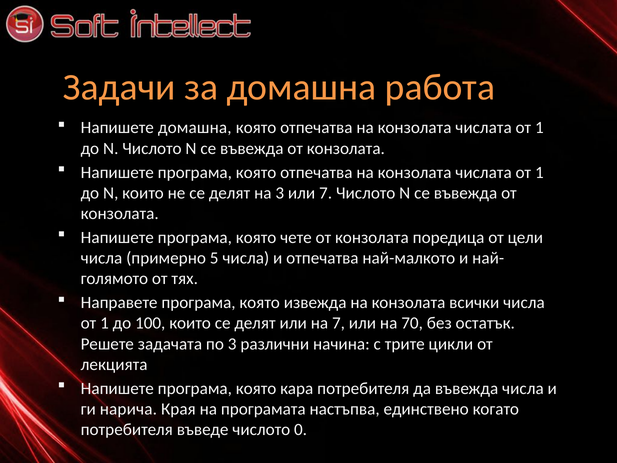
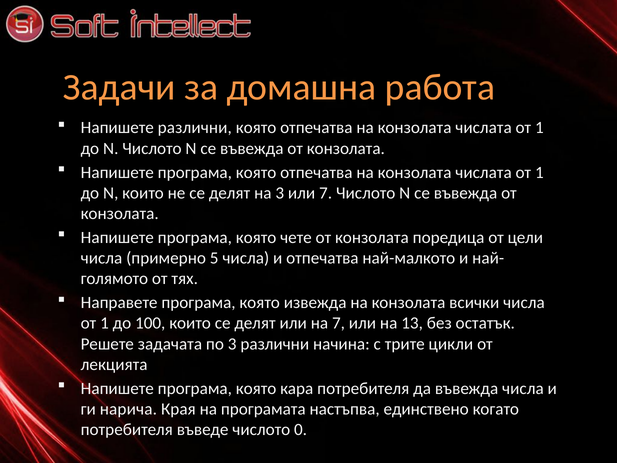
Напишете домашна: домашна -> различни
70: 70 -> 13
